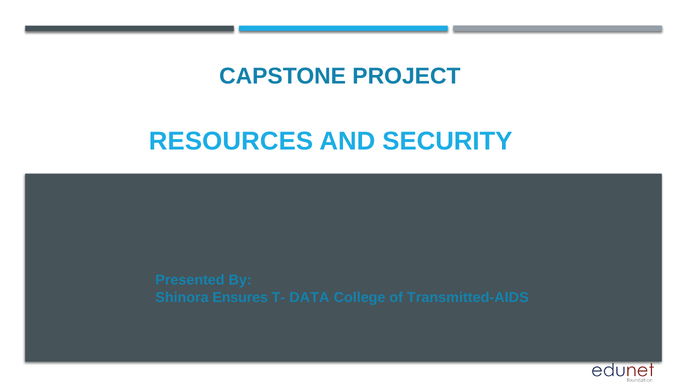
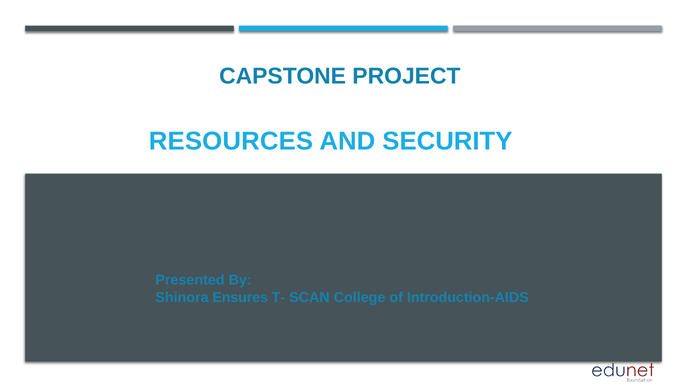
DATA: DATA -> SCAN
Transmitted-AIDS: Transmitted-AIDS -> Introduction-AIDS
